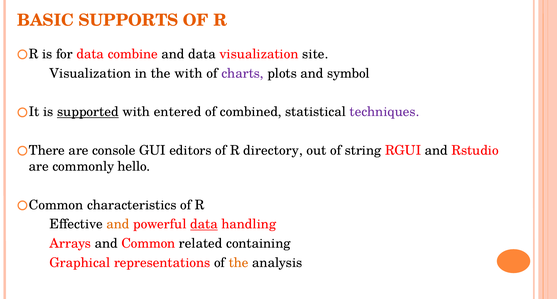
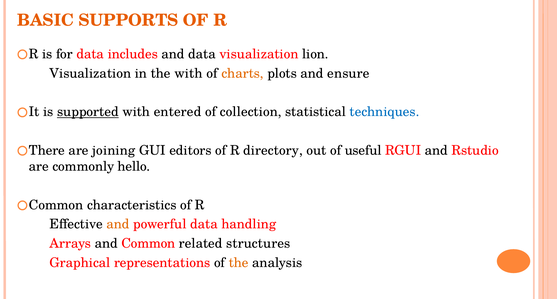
combine: combine -> includes
site: site -> lion
charts colour: purple -> orange
symbol: symbol -> ensure
combined: combined -> collection
techniques colour: purple -> blue
console: console -> joining
string: string -> useful
data at (204, 224) underline: present -> none
containing: containing -> structures
